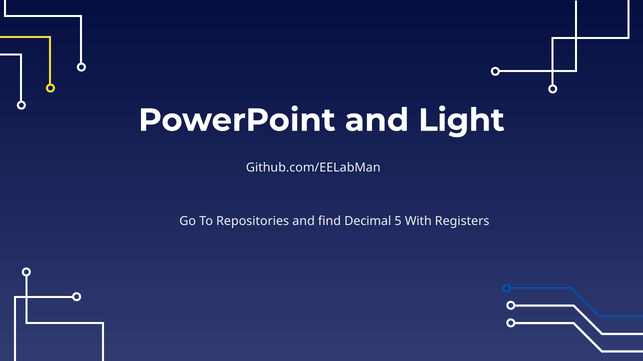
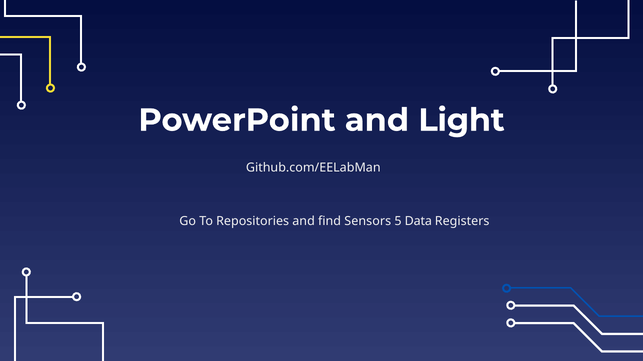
Decimal: Decimal -> Sensors
With: With -> Data
